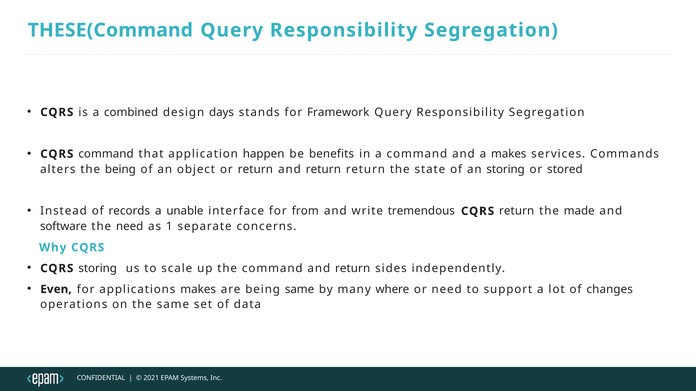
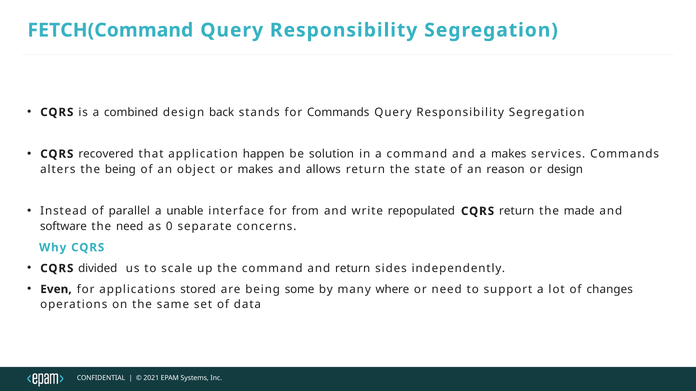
THESE(Command: THESE(Command -> FETCH(Command
days: days -> back
for Framework: Framework -> Commands
CQRS command: command -> recovered
benefits: benefits -> solution
or return: return -> makes
return at (323, 170): return -> allows
an storing: storing -> reason
or stored: stored -> design
records: records -> parallel
tremendous: tremendous -> repopulated
1: 1 -> 0
CQRS storing: storing -> divided
applications makes: makes -> stored
being same: same -> some
